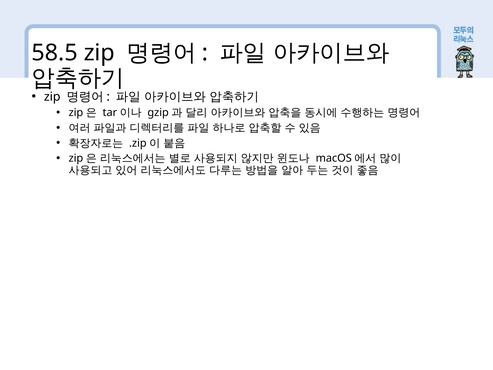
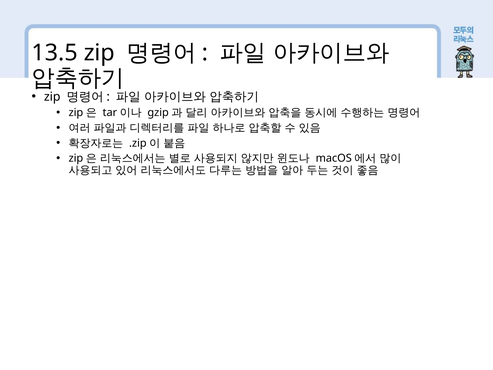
58.5: 58.5 -> 13.5
